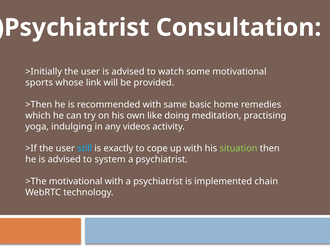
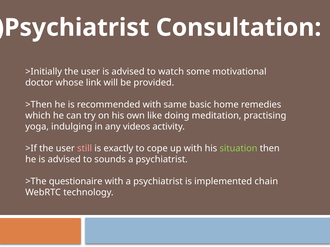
sports: sports -> doctor
still colour: light blue -> pink
system: system -> sounds
>The motivational: motivational -> questionaire
